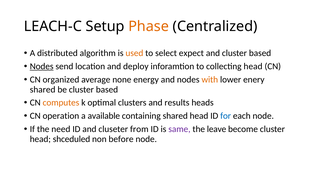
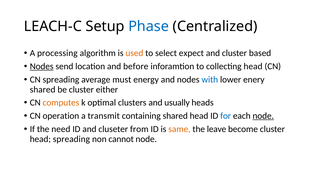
Phase colour: orange -> blue
distributed: distributed -> processing
deploy: deploy -> before
CN organized: organized -> spreading
none: none -> must
with colour: orange -> blue
be cluster based: based -> either
results: results -> usually
available: available -> transmit
node at (263, 116) underline: none -> present
same colour: purple -> orange
head shceduled: shceduled -> spreading
before: before -> cannot
